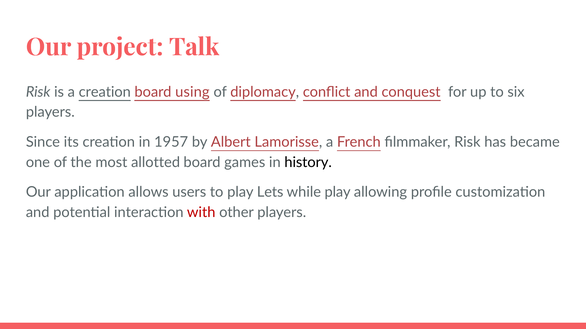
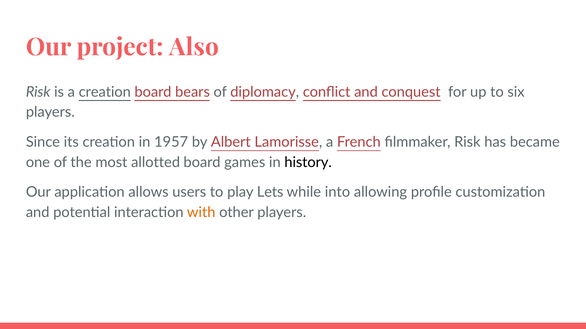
Talk: Talk -> Also
using: using -> bears
while play: play -> into
with colour: red -> orange
